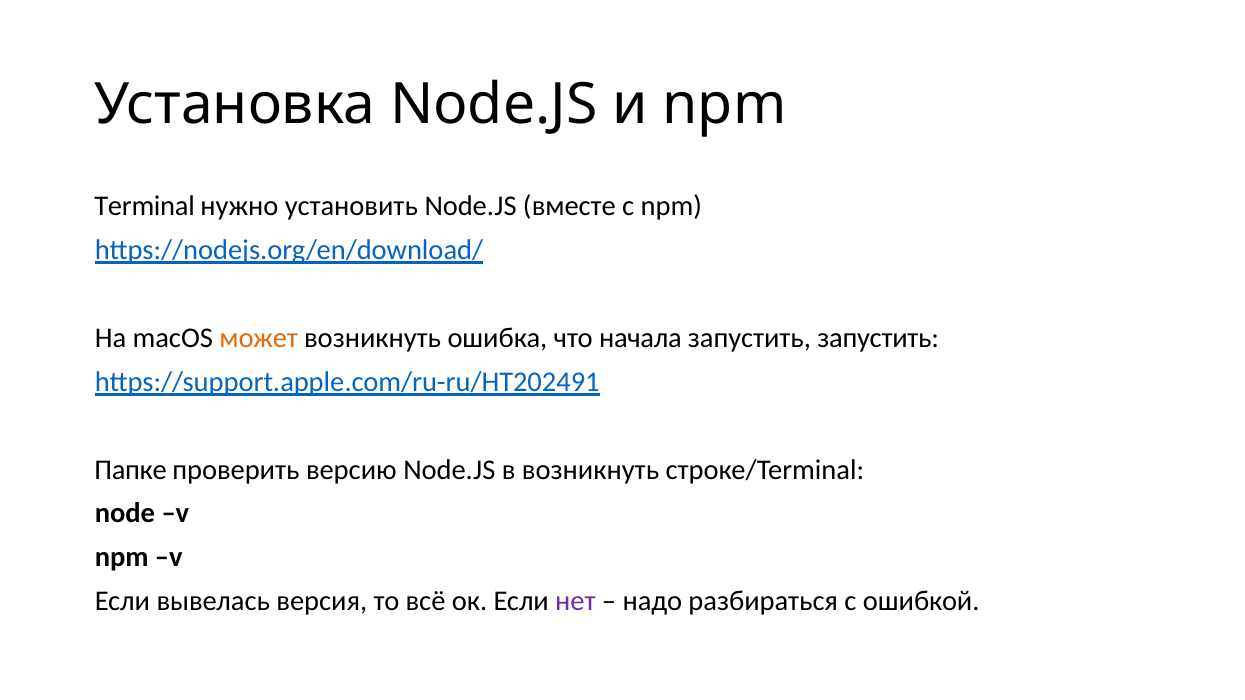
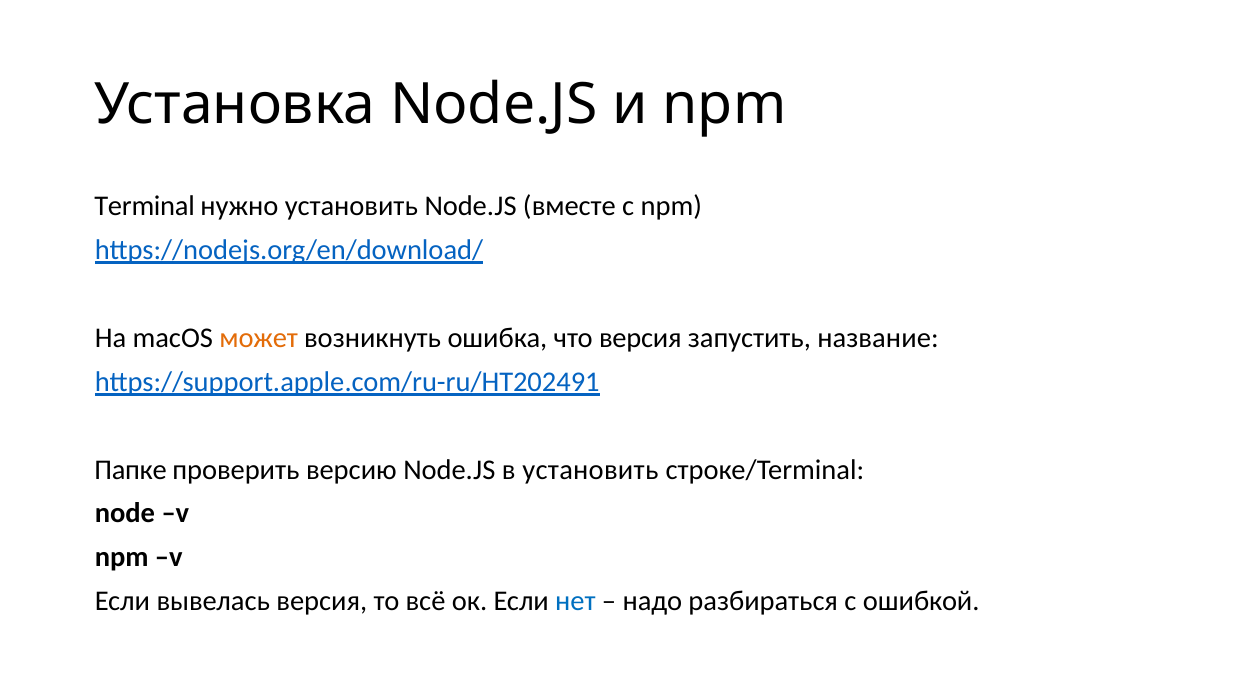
что начала: начала -> версия
запустить запустить: запустить -> название
в возникнуть: возникнуть -> установить
нет colour: purple -> blue
